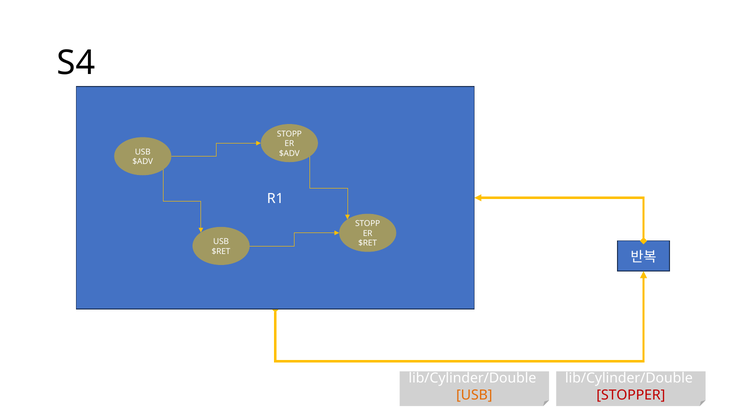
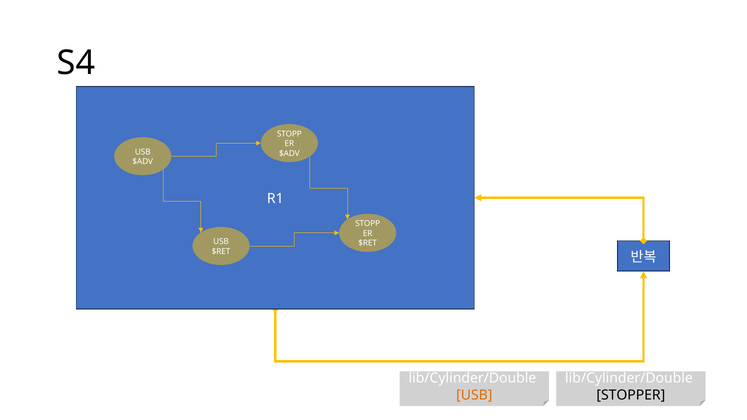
STOPPER colour: red -> black
